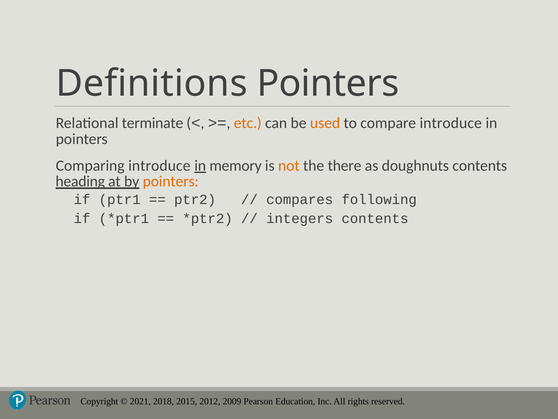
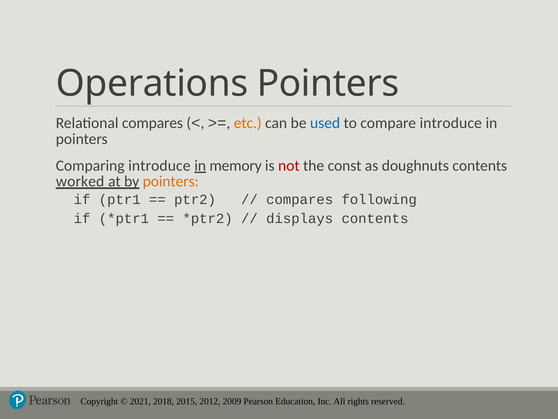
Definitions: Definitions -> Operations
Relational terminate: terminate -> compares
used colour: orange -> blue
not colour: orange -> red
there: there -> const
heading: heading -> worked
integers: integers -> displays
